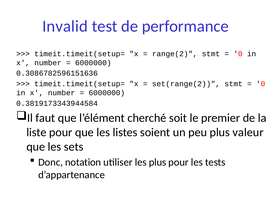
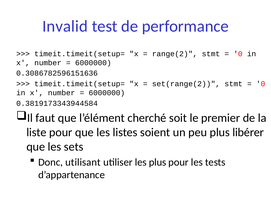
valeur: valeur -> libérer
notation: notation -> utilisant
